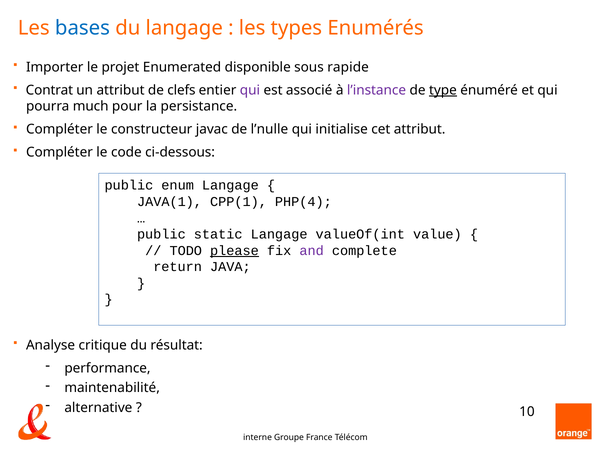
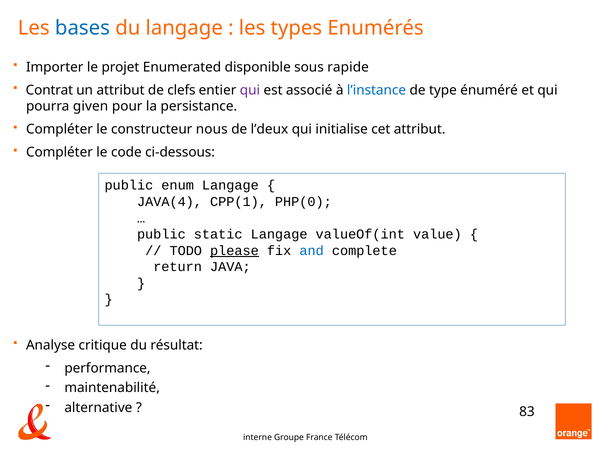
l’instance colour: purple -> blue
type underline: present -> none
much: much -> given
javac: javac -> nous
l’nulle: l’nulle -> l’deux
JAVA(1: JAVA(1 -> JAVA(4
PHP(4: PHP(4 -> PHP(0
and colour: purple -> blue
10: 10 -> 83
